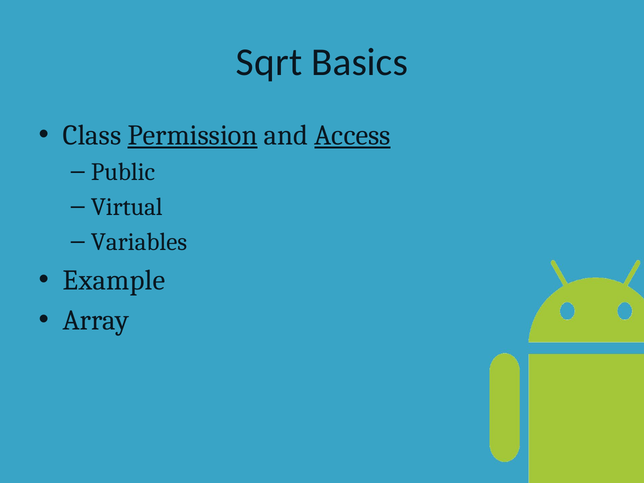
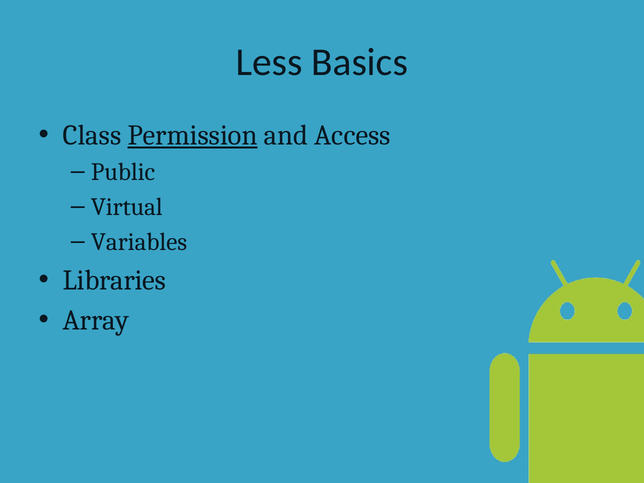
Sqrt: Sqrt -> Less
Access underline: present -> none
Example: Example -> Libraries
